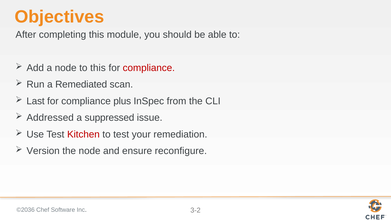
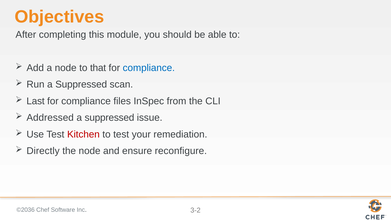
to this: this -> that
compliance at (149, 68) colour: red -> blue
Run a Remediated: Remediated -> Suppressed
plus: plus -> files
Version: Version -> Directly
